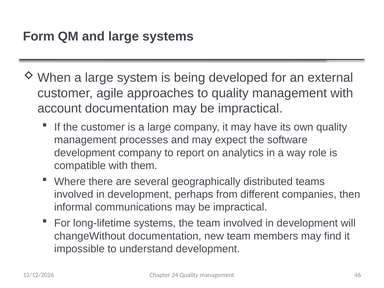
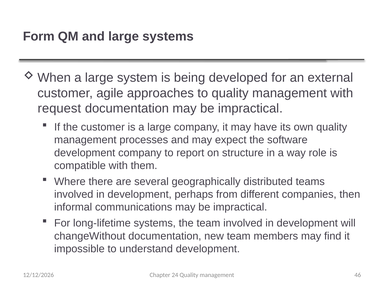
account: account -> request
analytics: analytics -> structure
